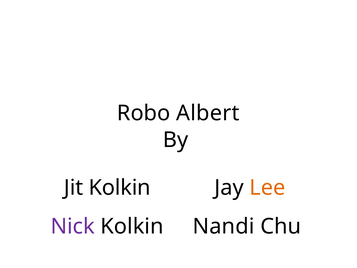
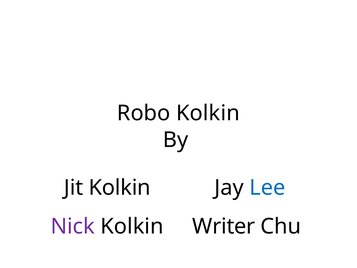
Robo Albert: Albert -> Kolkin
Lee colour: orange -> blue
Nandi: Nandi -> Writer
